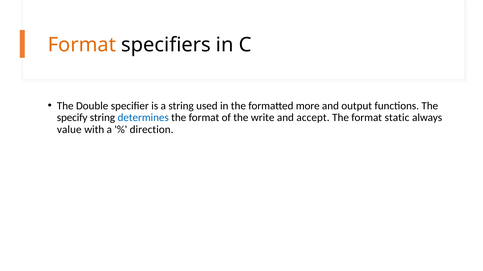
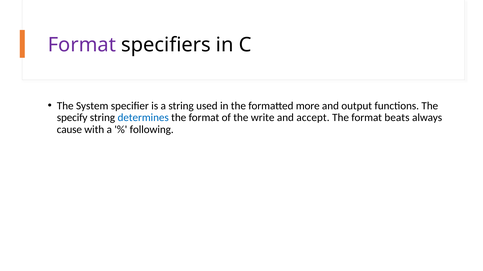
Format at (82, 45) colour: orange -> purple
Double: Double -> System
static: static -> beats
value: value -> cause
direction: direction -> following
